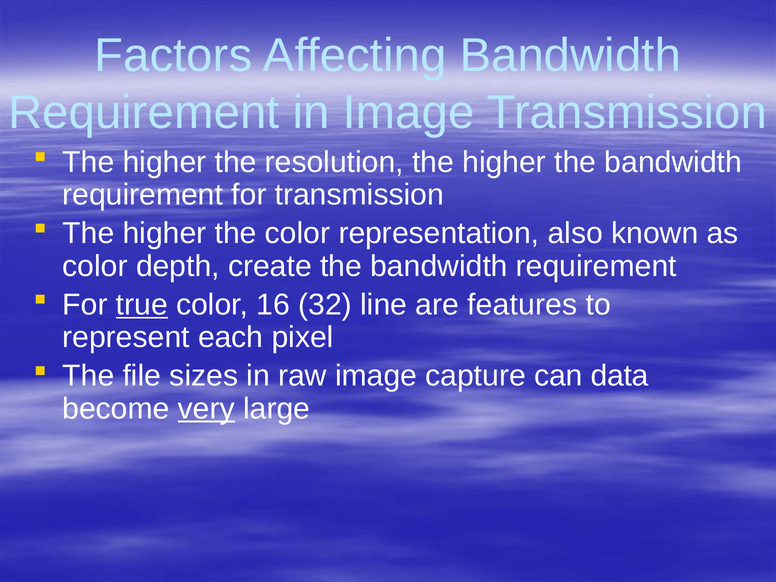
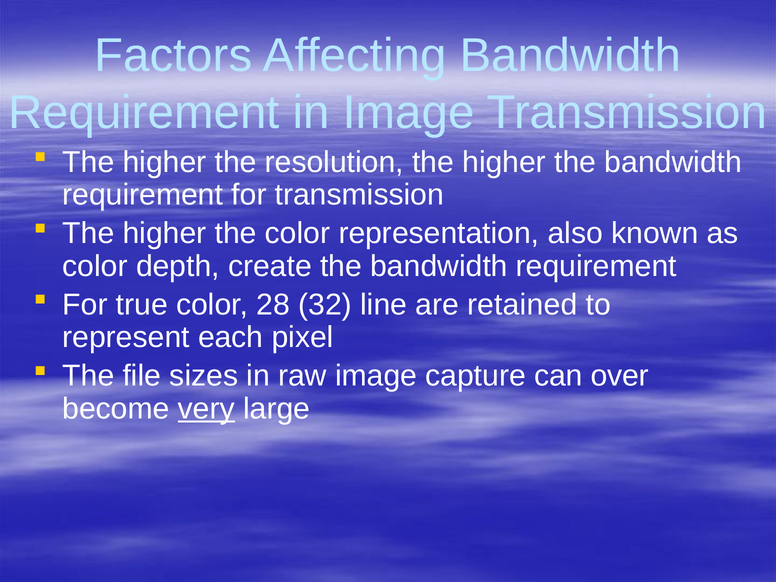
true underline: present -> none
16: 16 -> 28
features: features -> retained
data: data -> over
